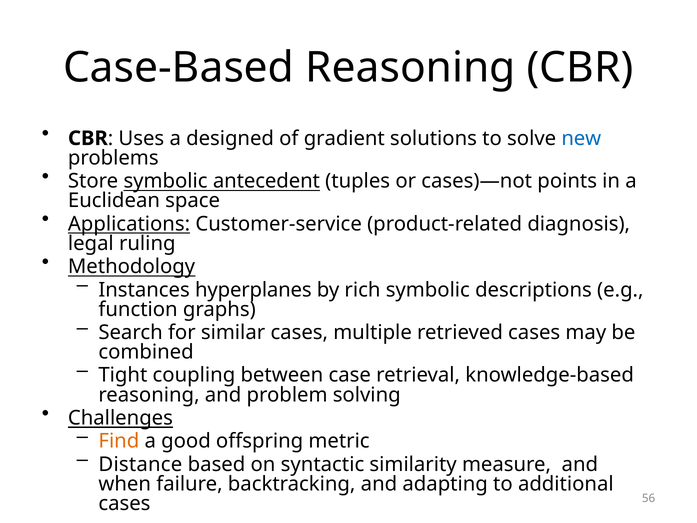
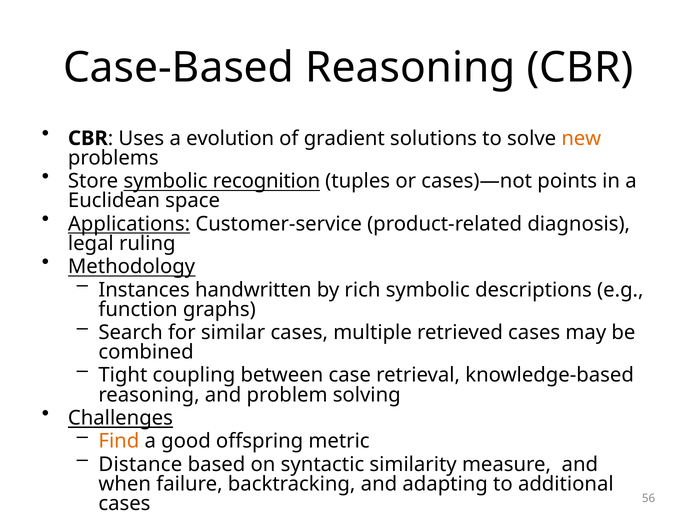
designed: designed -> evolution
new colour: blue -> orange
antecedent: antecedent -> recognition
hyperplanes: hyperplanes -> handwritten
